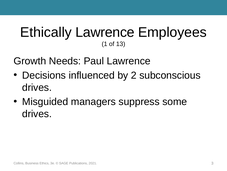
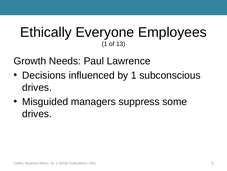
Ethically Lawrence: Lawrence -> Everyone
by 2: 2 -> 1
